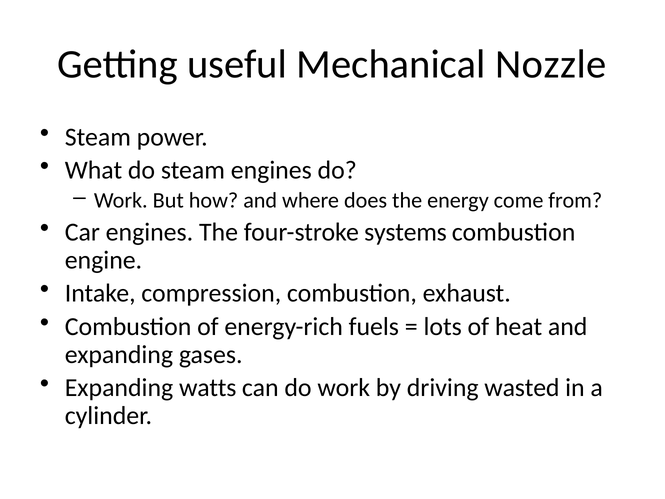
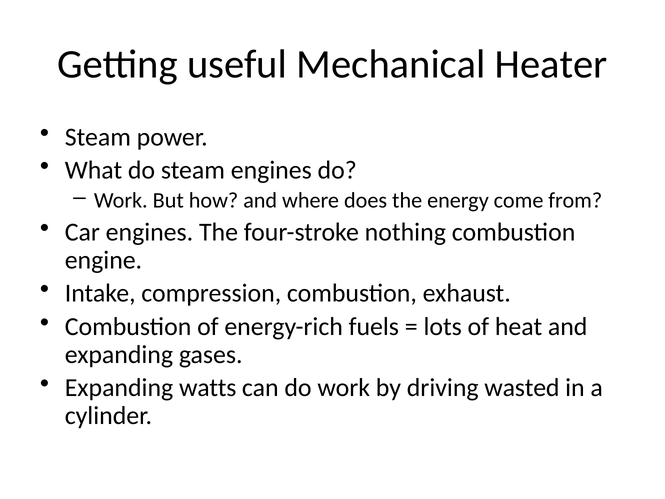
Nozzle: Nozzle -> Heater
systems: systems -> nothing
